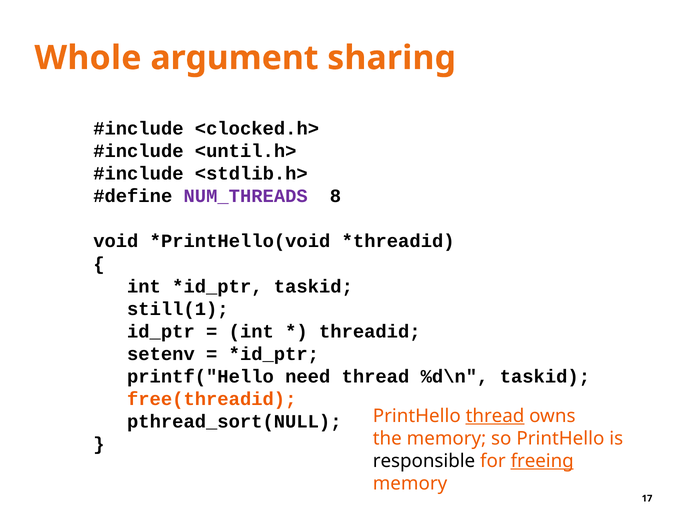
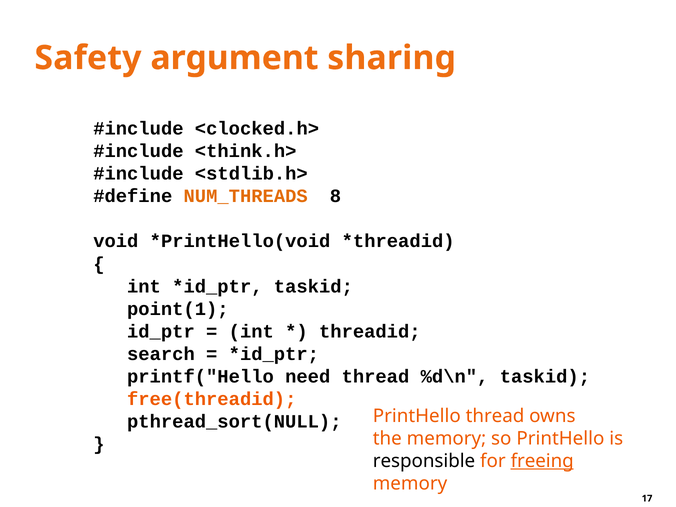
Whole: Whole -> Safety
<until.h>: <until.h> -> <think.h>
NUM_THREADS colour: purple -> orange
still(1: still(1 -> point(1
setenv: setenv -> search
thread at (495, 416) underline: present -> none
